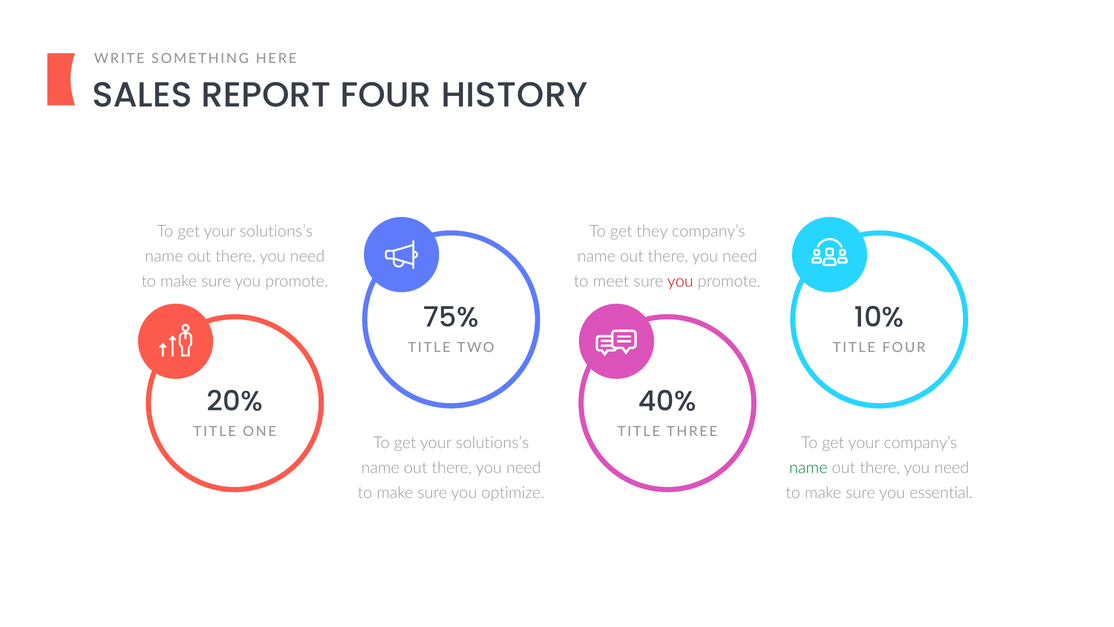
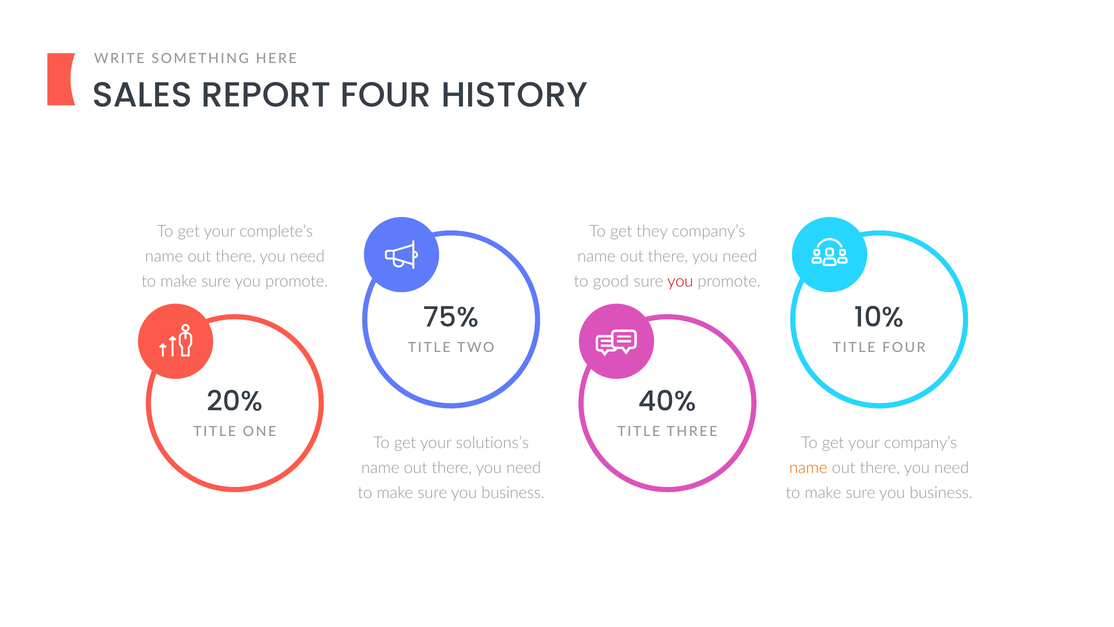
solutions’s at (276, 231): solutions’s -> complete’s
meet: meet -> good
name at (808, 468) colour: green -> orange
optimize at (513, 493): optimize -> business
essential at (941, 493): essential -> business
